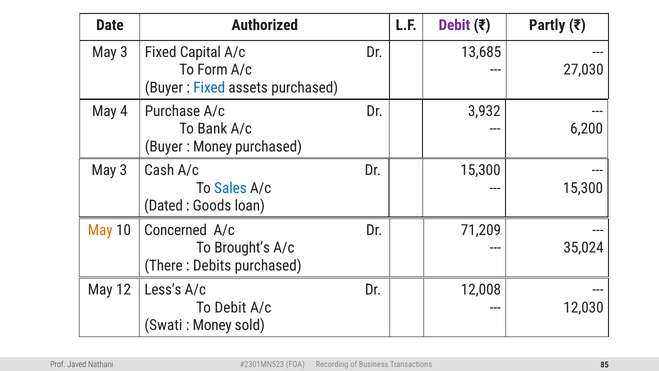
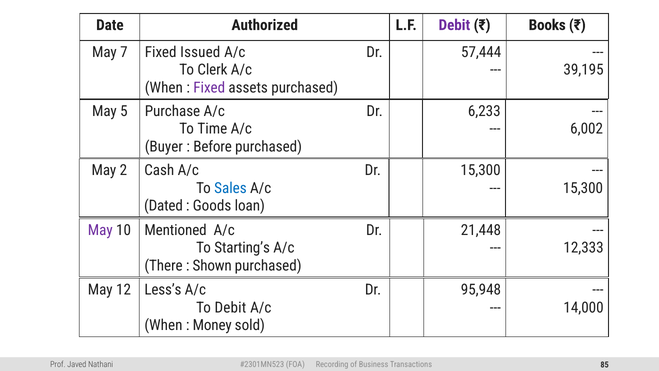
Partly: Partly -> Books
3 at (124, 52): 3 -> 7
Capital: Capital -> Issued
13,685: 13,685 -> 57,444
Form: Form -> Clerk
27,030: 27,030 -> 39,195
Buyer at (164, 87): Buyer -> When
Fixed at (209, 87) colour: blue -> purple
4: 4 -> 5
3,932: 3,932 -> 6,233
Bank: Bank -> Time
6,200: 6,200 -> 6,002
Money at (213, 146): Money -> Before
3 at (123, 170): 3 -> 2
May at (100, 230) colour: orange -> purple
Concerned: Concerned -> Mentioned
71,209: 71,209 -> 21,448
Brought’s: Brought’s -> Starting’s
35,024: 35,024 -> 12,333
Debits: Debits -> Shown
12,008: 12,008 -> 95,948
12,030: 12,030 -> 14,000
Swati at (163, 325): Swati -> When
